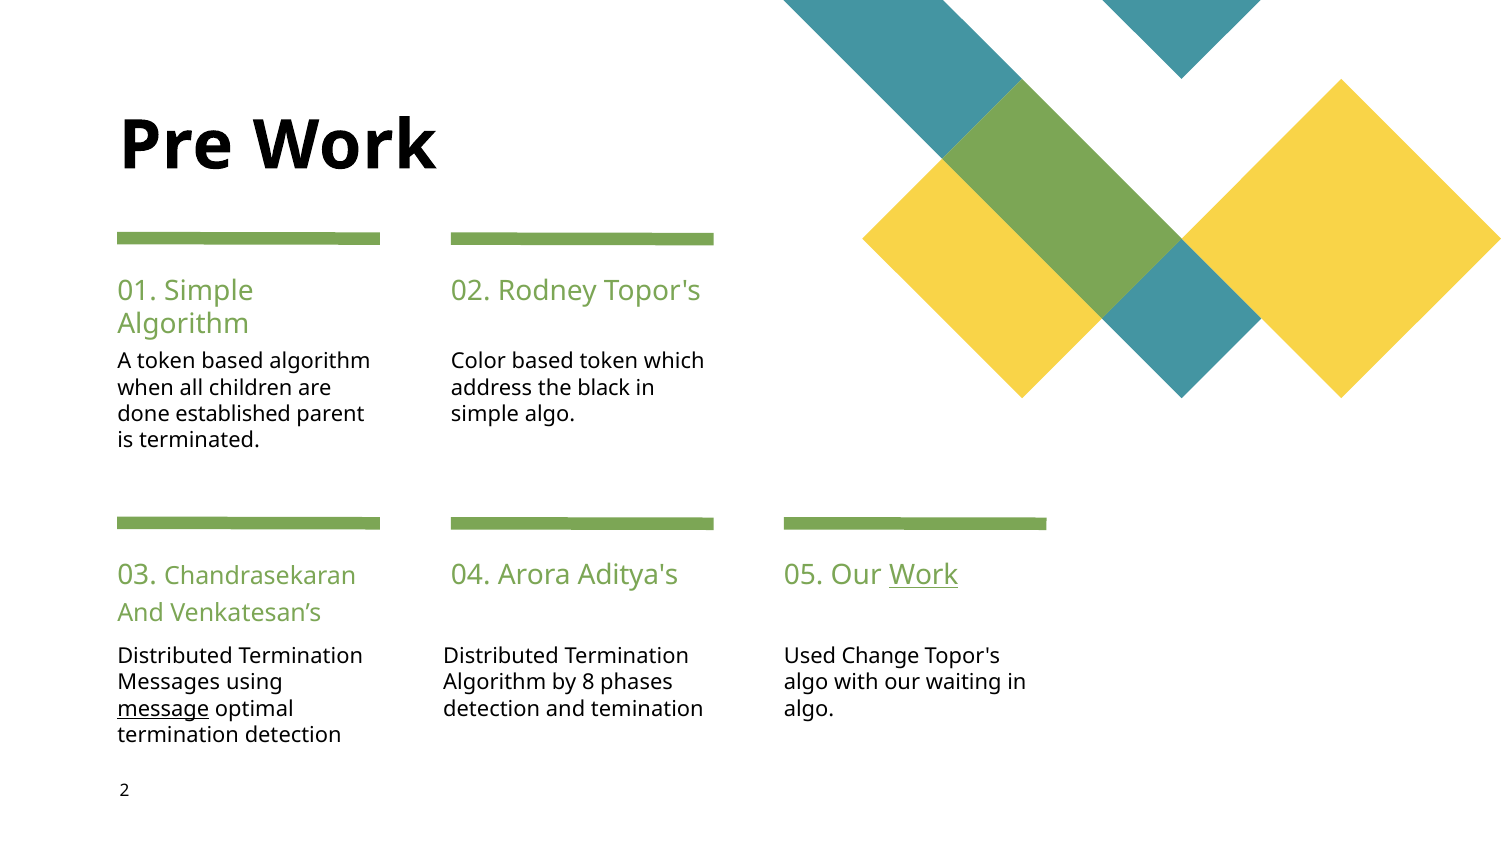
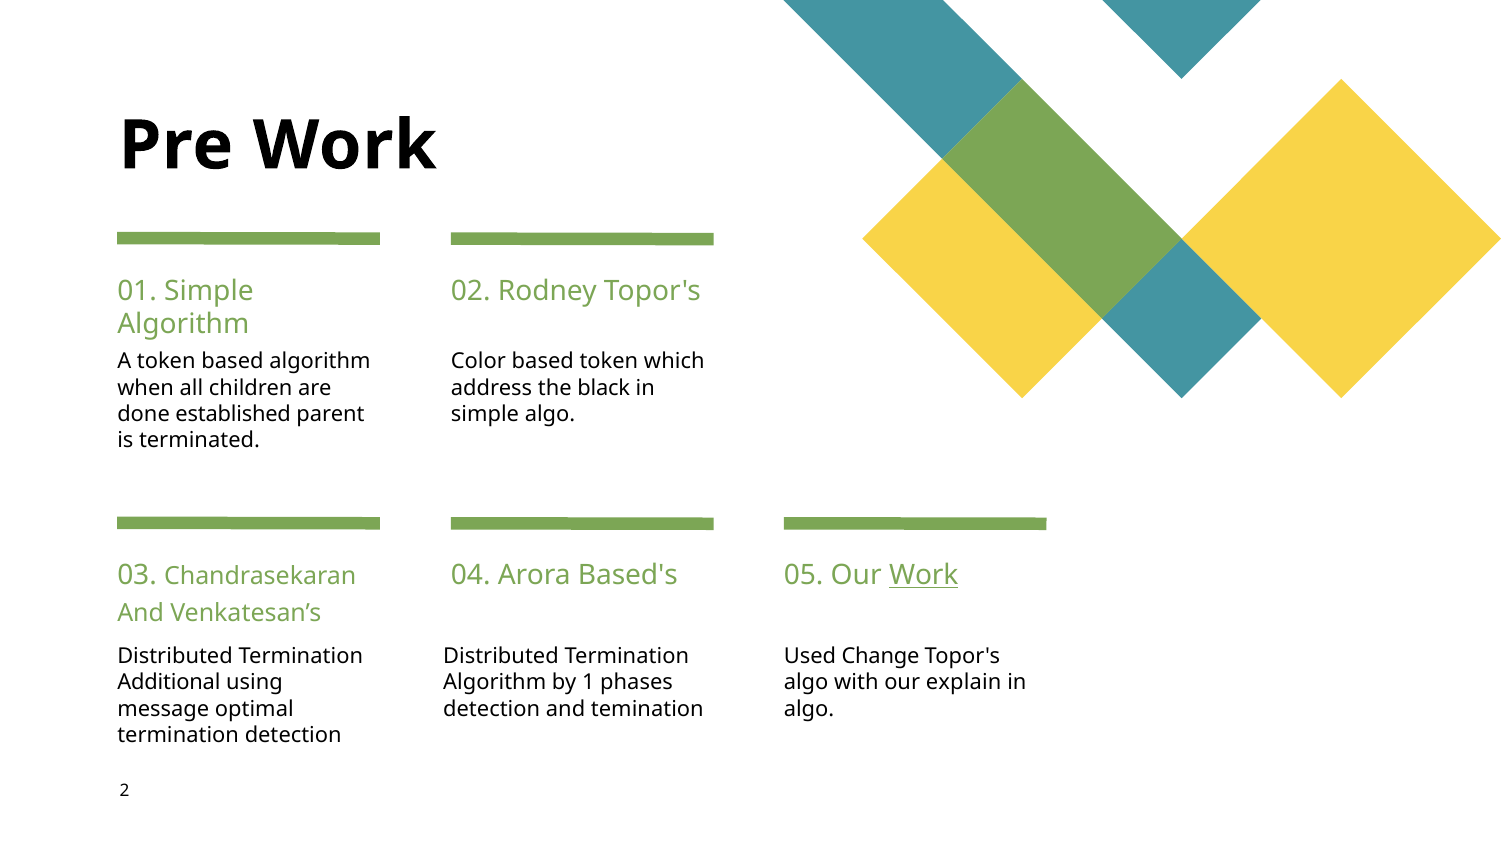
Aditya's: Aditya's -> Based's
Messages: Messages -> Additional
8: 8 -> 1
waiting: waiting -> explain
message underline: present -> none
